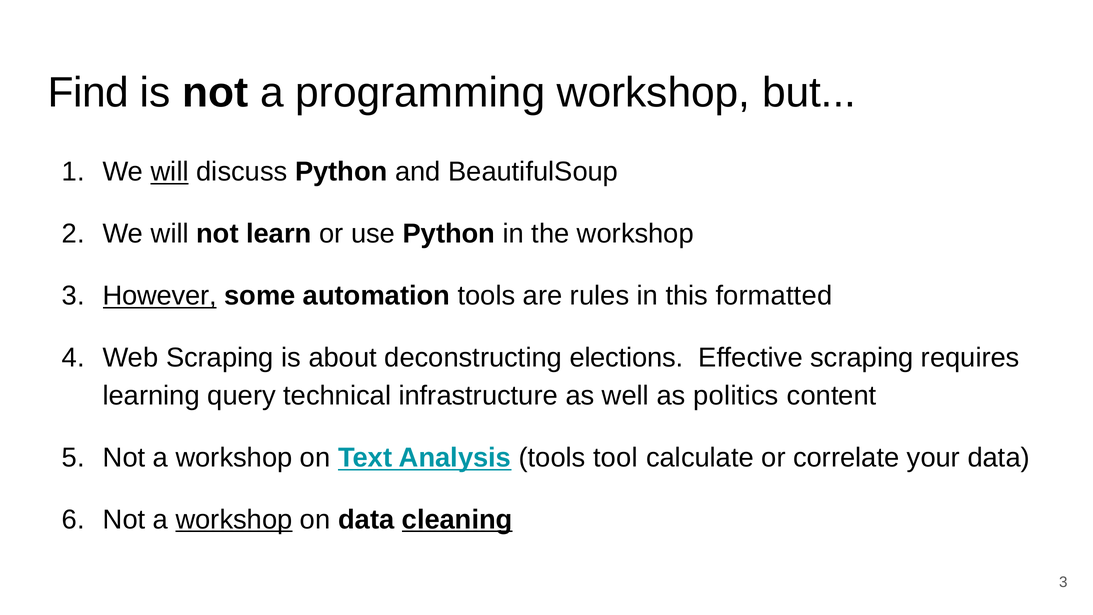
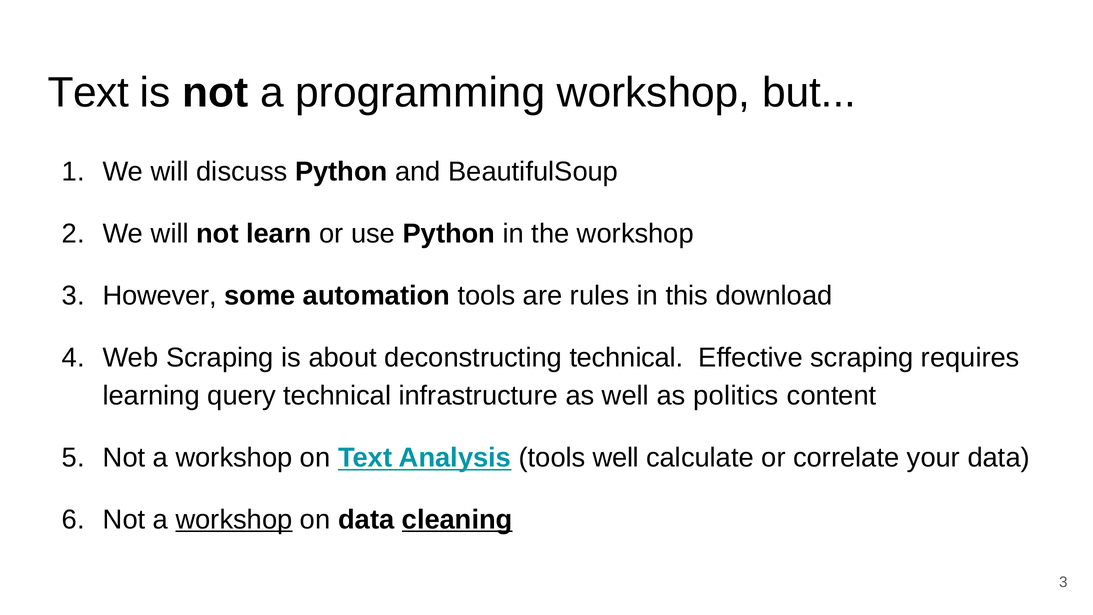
Find at (88, 93): Find -> Text
will at (170, 172) underline: present -> none
However underline: present -> none
formatted: formatted -> download
deconstructing elections: elections -> technical
tools tool: tool -> well
